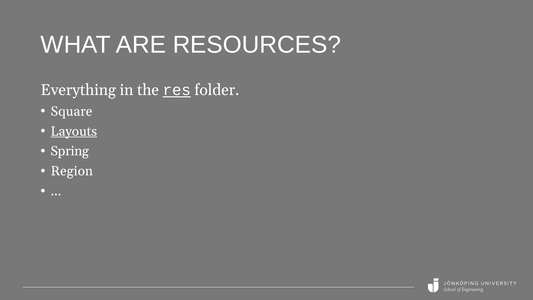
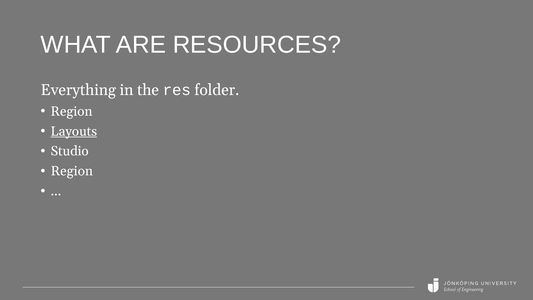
res underline: present -> none
Square at (71, 111): Square -> Region
Spring: Spring -> Studio
